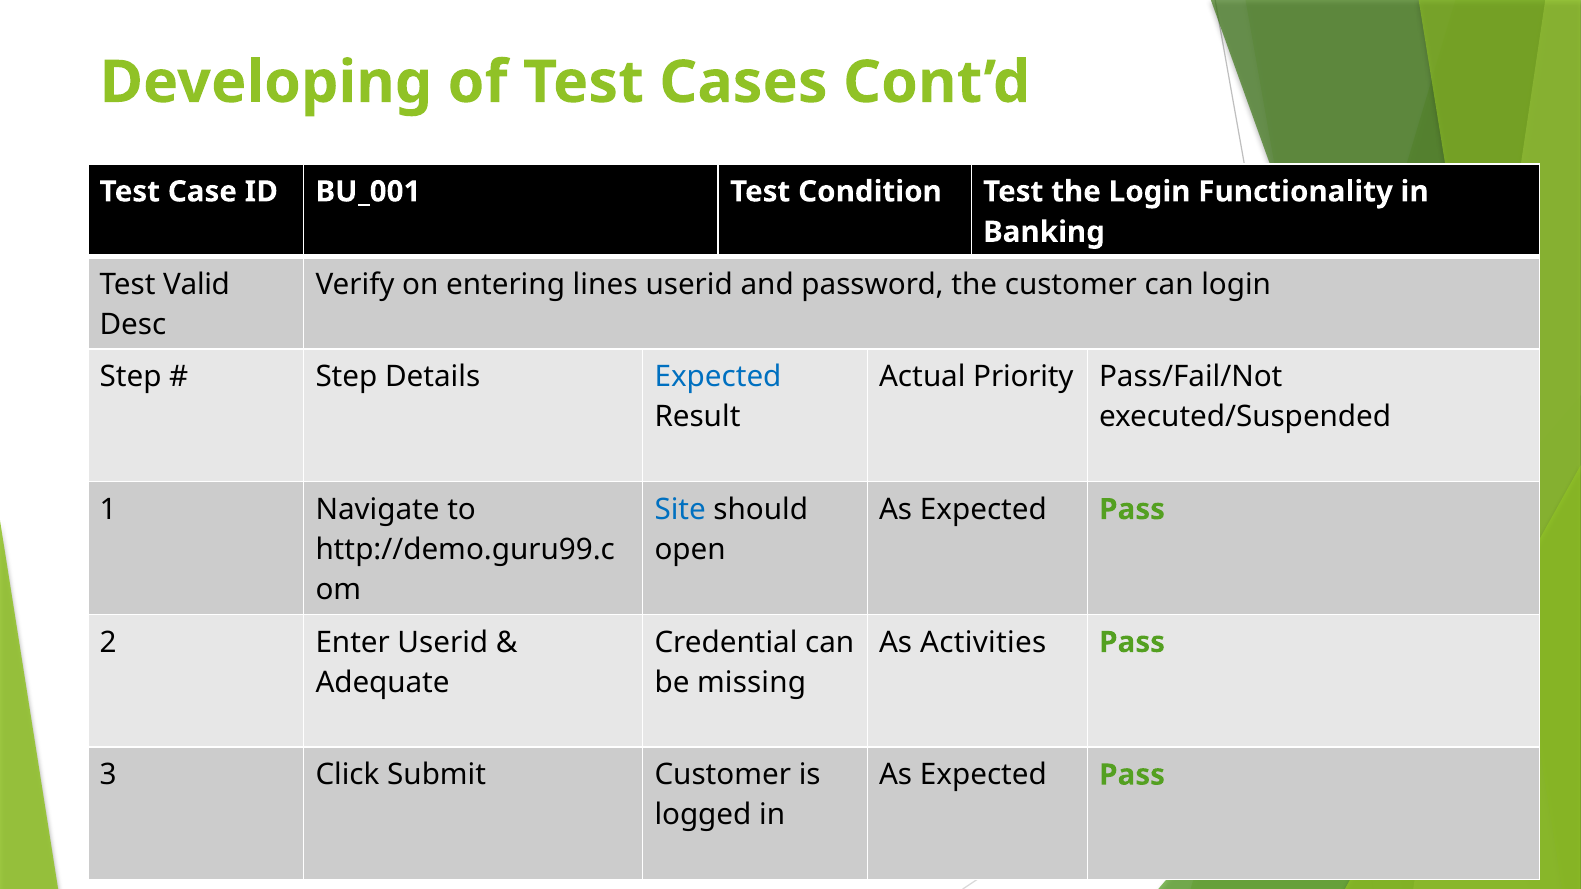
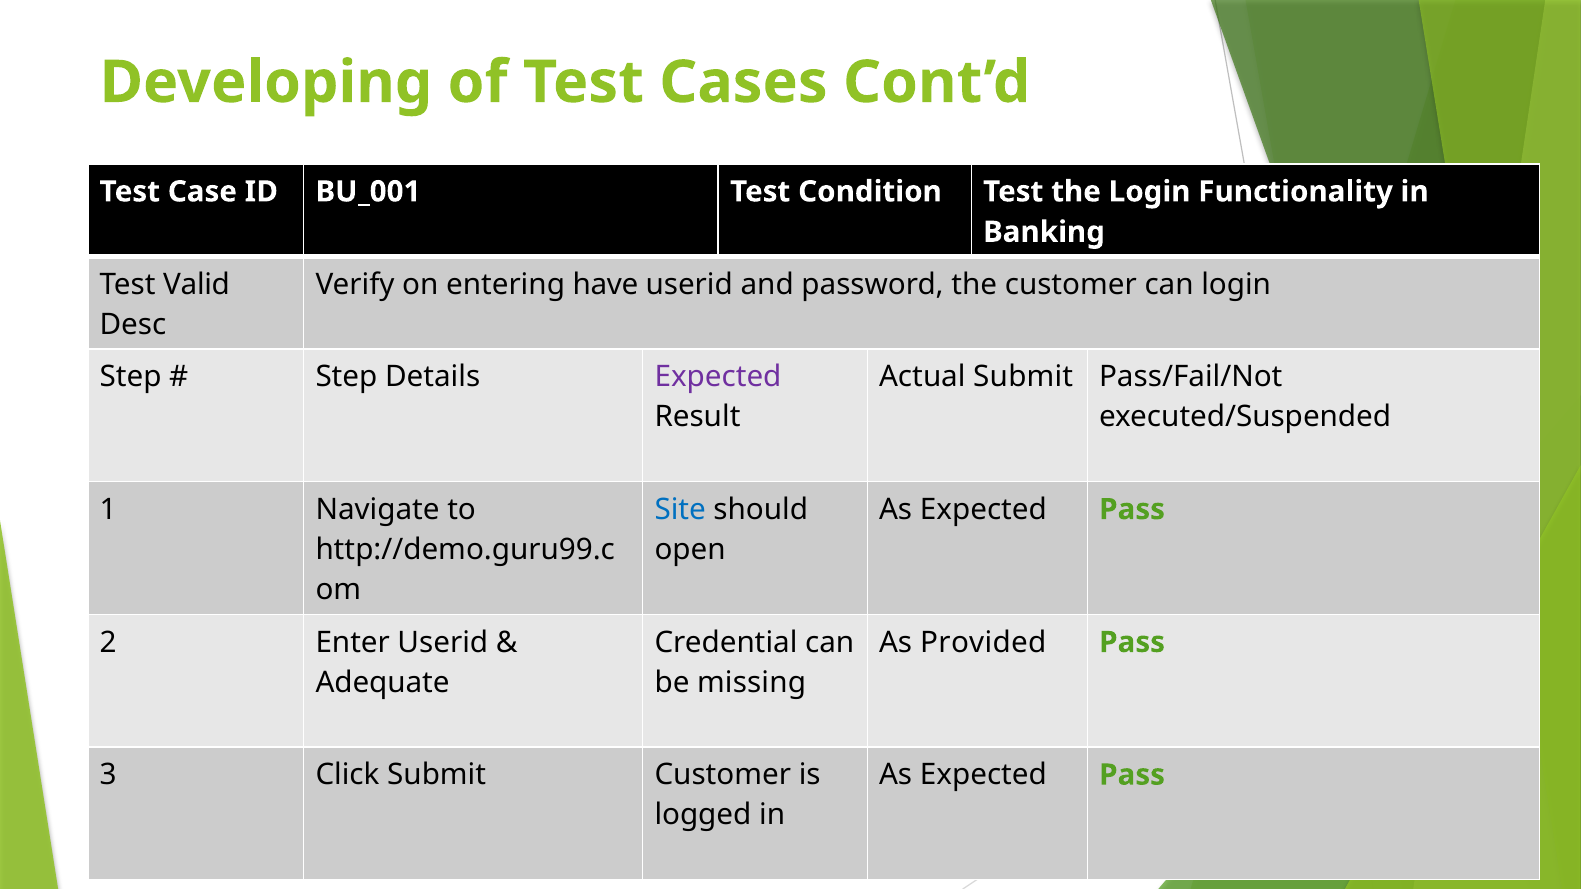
lines: lines -> have
Expected at (718, 377) colour: blue -> purple
Actual Priority: Priority -> Submit
Activities: Activities -> Provided
